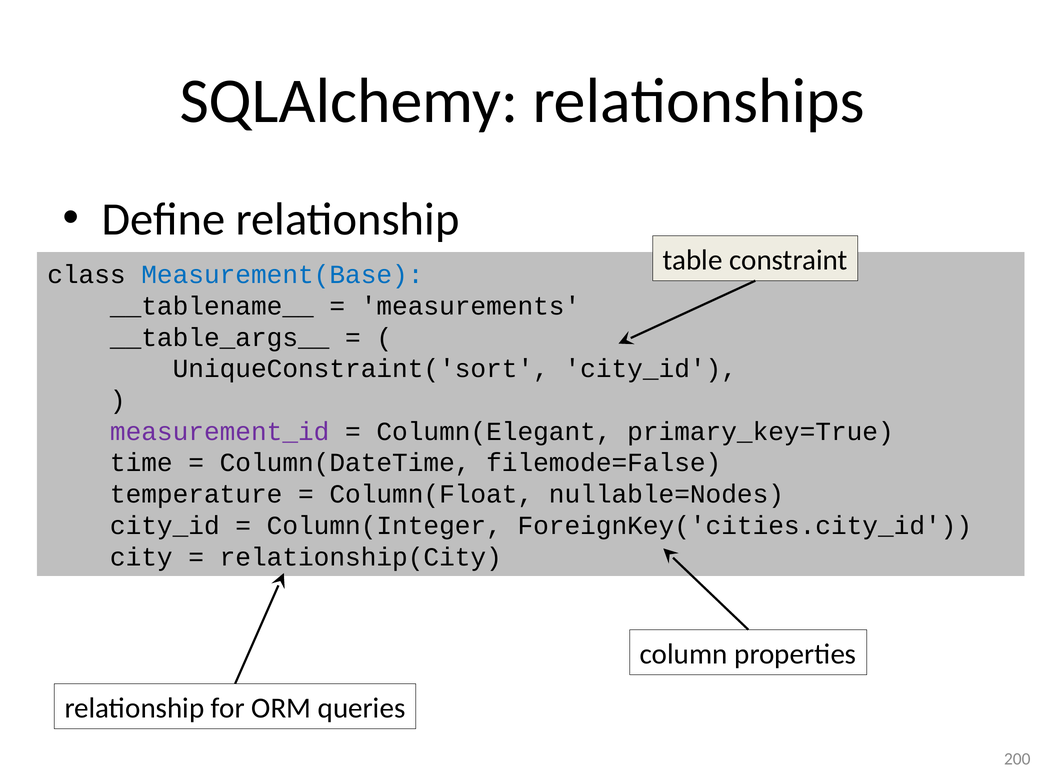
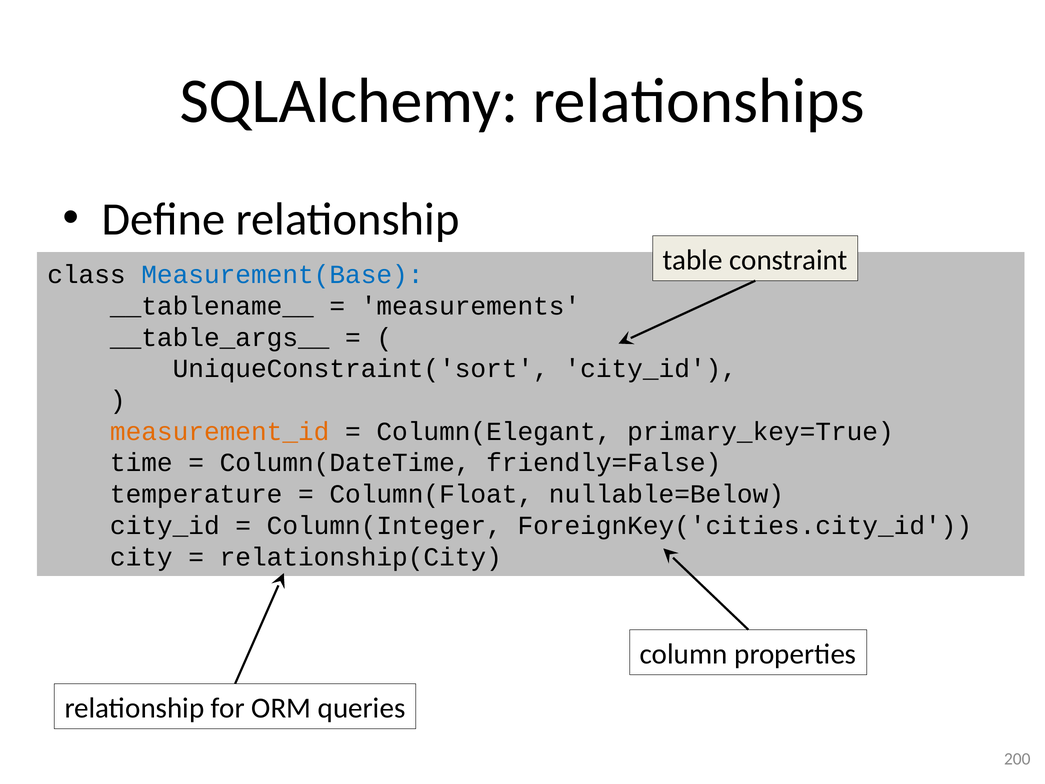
measurement_id colour: purple -> orange
filemode=False: filemode=False -> friendly=False
nullable=Nodes: nullable=Nodes -> nullable=Below
